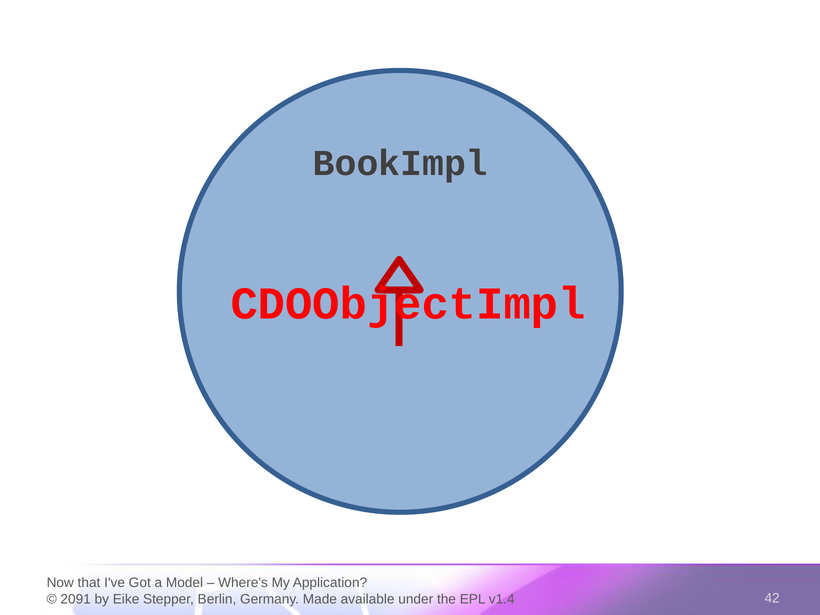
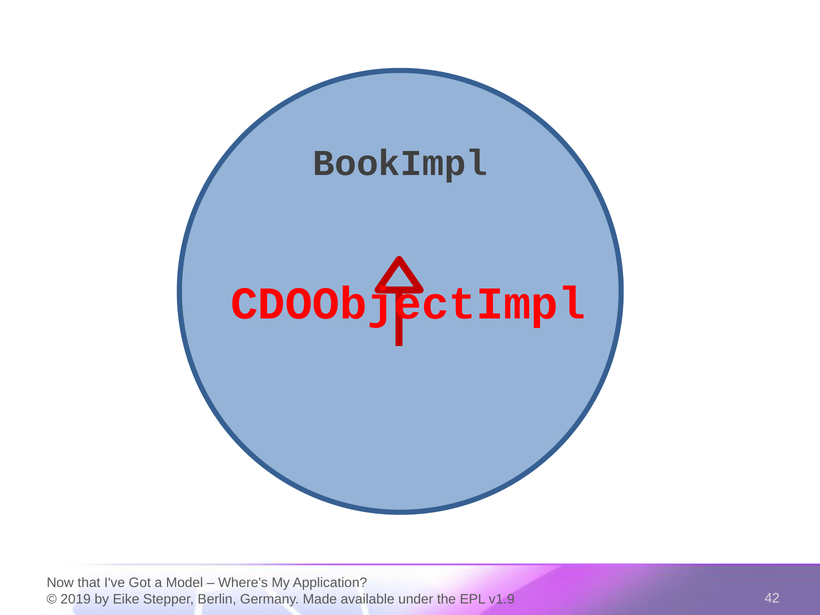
2091: 2091 -> 2019
v1.4: v1.4 -> v1.9
